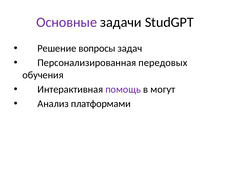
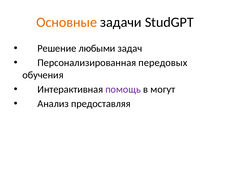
Основные colour: purple -> orange
вопросы: вопросы -> любыми
платформами: платформами -> предоставляя
